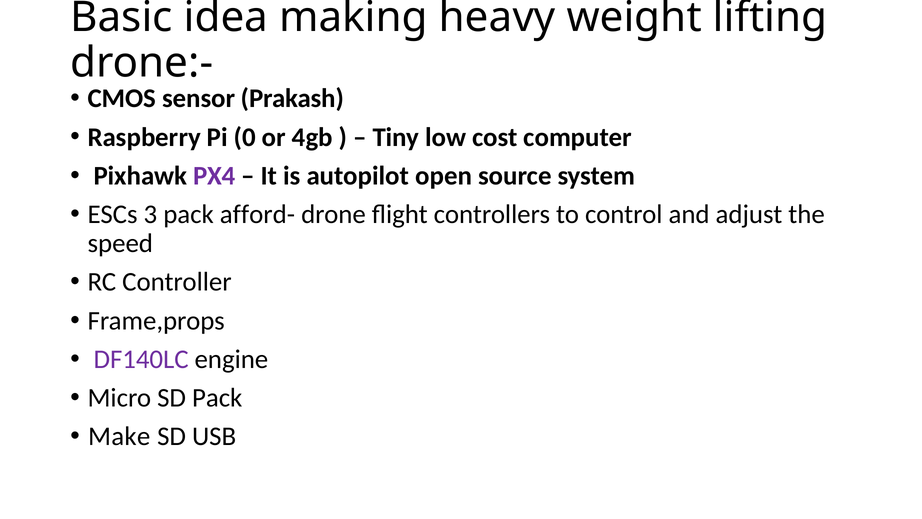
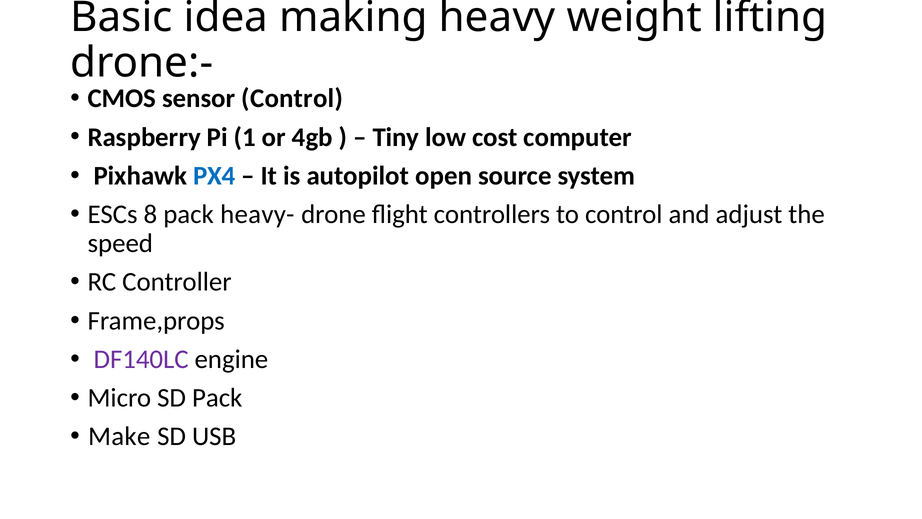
sensor Prakash: Prakash -> Control
0: 0 -> 1
PX4 colour: purple -> blue
3: 3 -> 8
afford-: afford- -> heavy-
